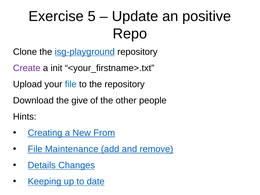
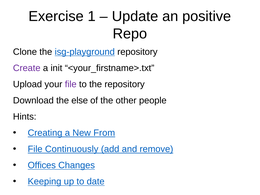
5: 5 -> 1
file at (71, 84) colour: blue -> purple
give: give -> else
Maintenance: Maintenance -> Continuously
Details: Details -> Offices
